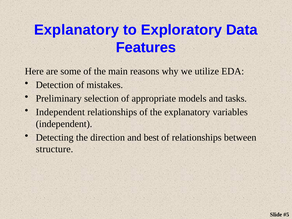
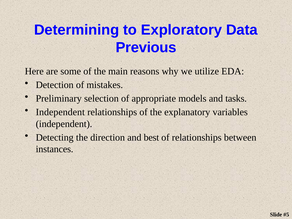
Explanatory at (77, 30): Explanatory -> Determining
Features: Features -> Previous
structure: structure -> instances
